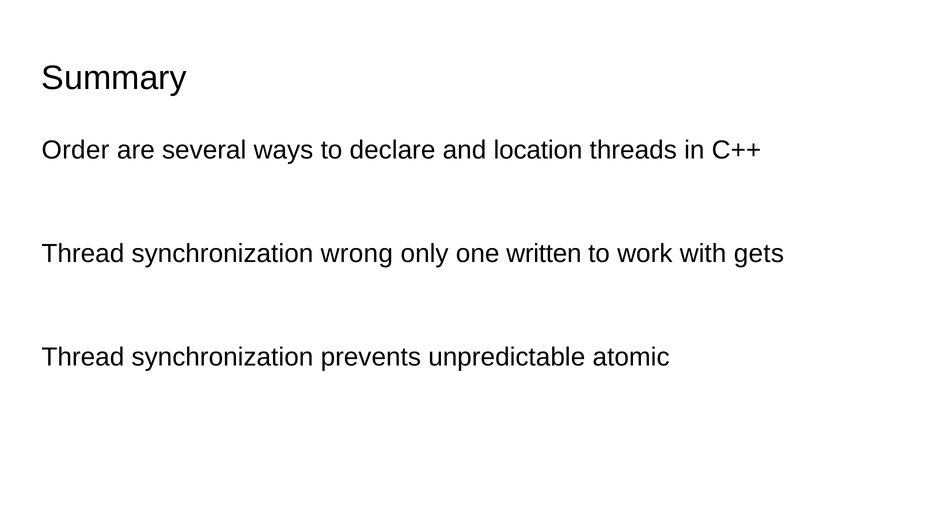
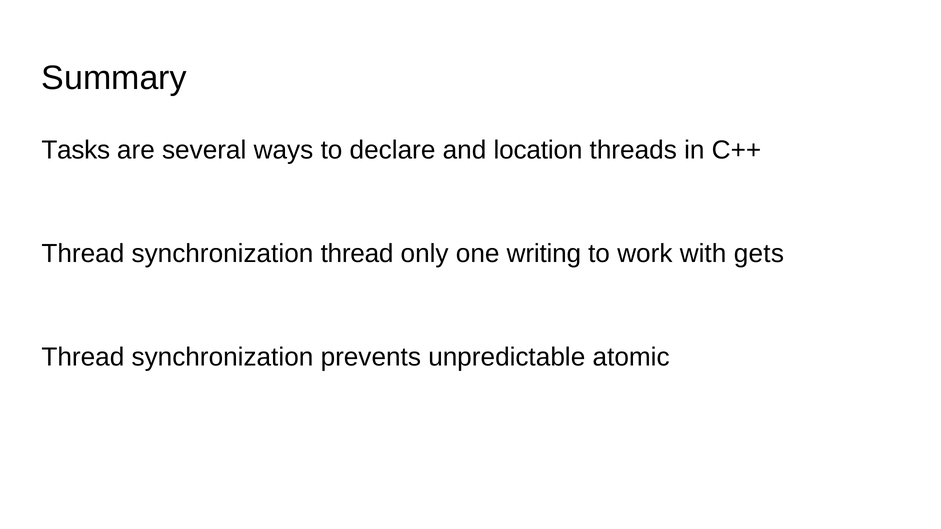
Order: Order -> Tasks
synchronization wrong: wrong -> thread
written: written -> writing
